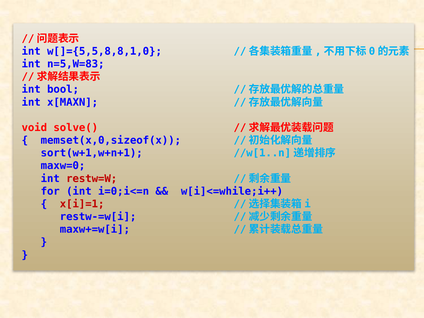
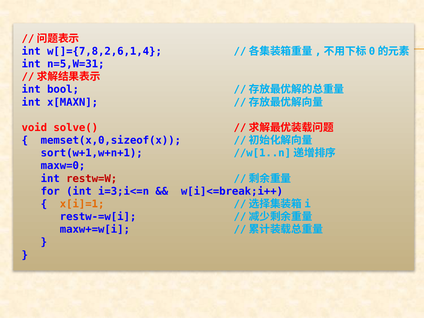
w[]={5,5,8,8,1,0: w[]={5,5,8,8,1,0 -> w[]={7,8,2,6,1,4
n=5,W=83: n=5,W=83 -> n=5,W=31
i=0;i<=n: i=0;i<=n -> i=3;i<=n
w[i]<=while;i++: w[i]<=while;i++ -> w[i]<=break;i++
x[i]=1 colour: red -> orange
